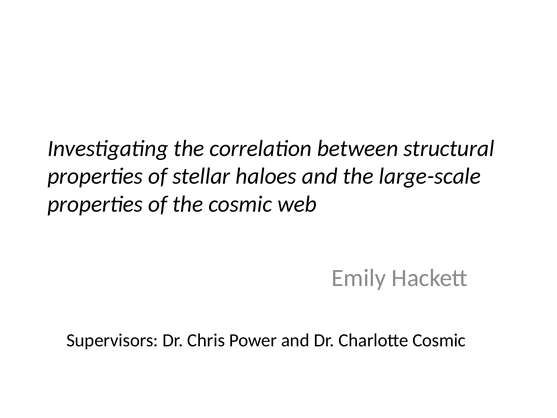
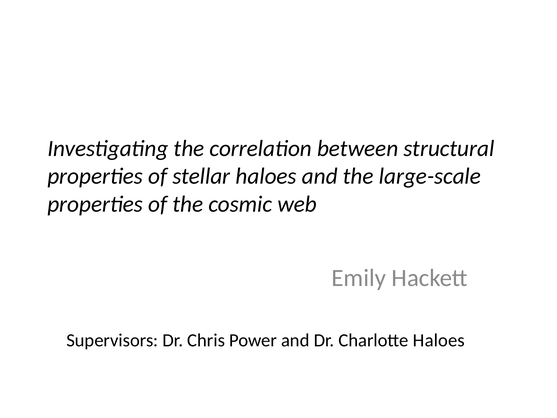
Charlotte Cosmic: Cosmic -> Haloes
